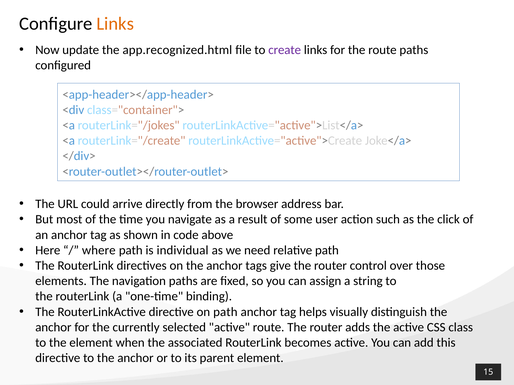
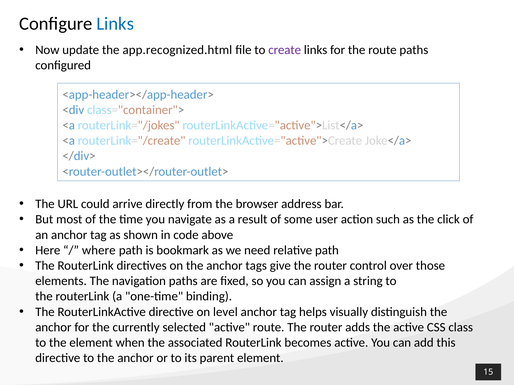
Links at (115, 24) colour: orange -> blue
individual: individual -> bookmark
on path: path -> level
